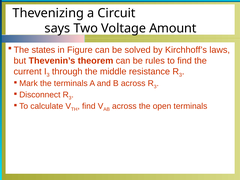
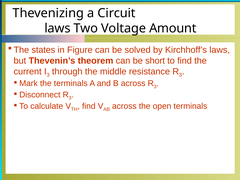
says at (57, 28): says -> laws
rules: rules -> short
